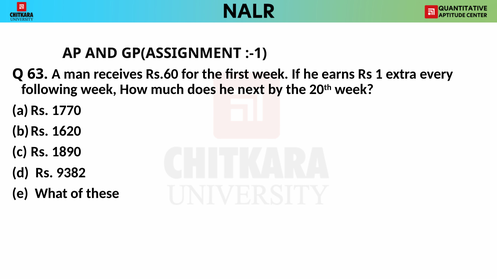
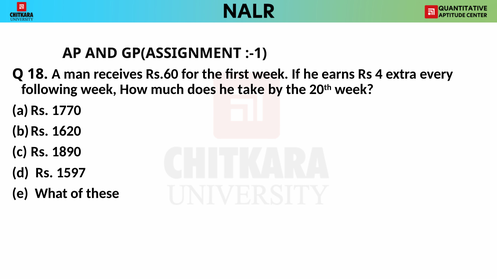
63: 63 -> 18
1: 1 -> 4
next: next -> take
9382: 9382 -> 1597
